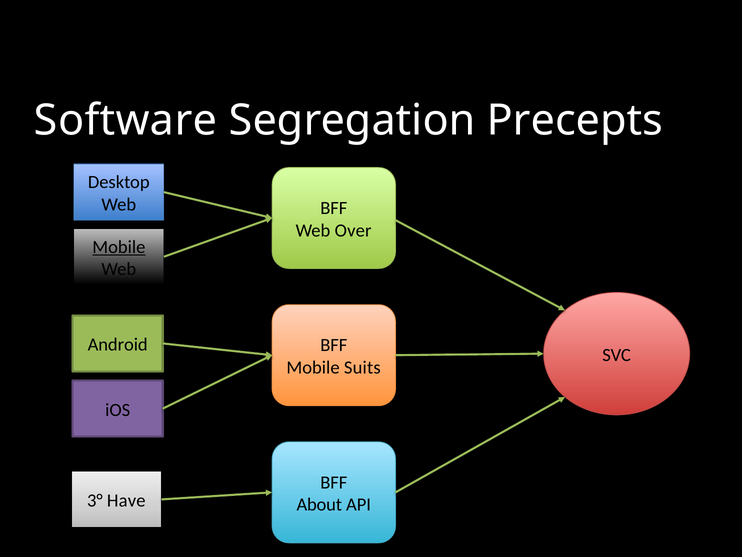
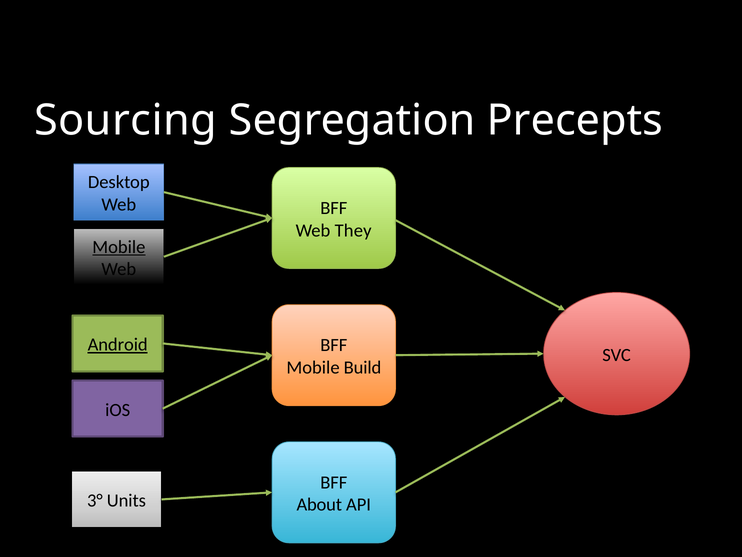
Software: Software -> Sourcing
Over: Over -> They
Android underline: none -> present
Suits: Suits -> Build
Have: Have -> Units
